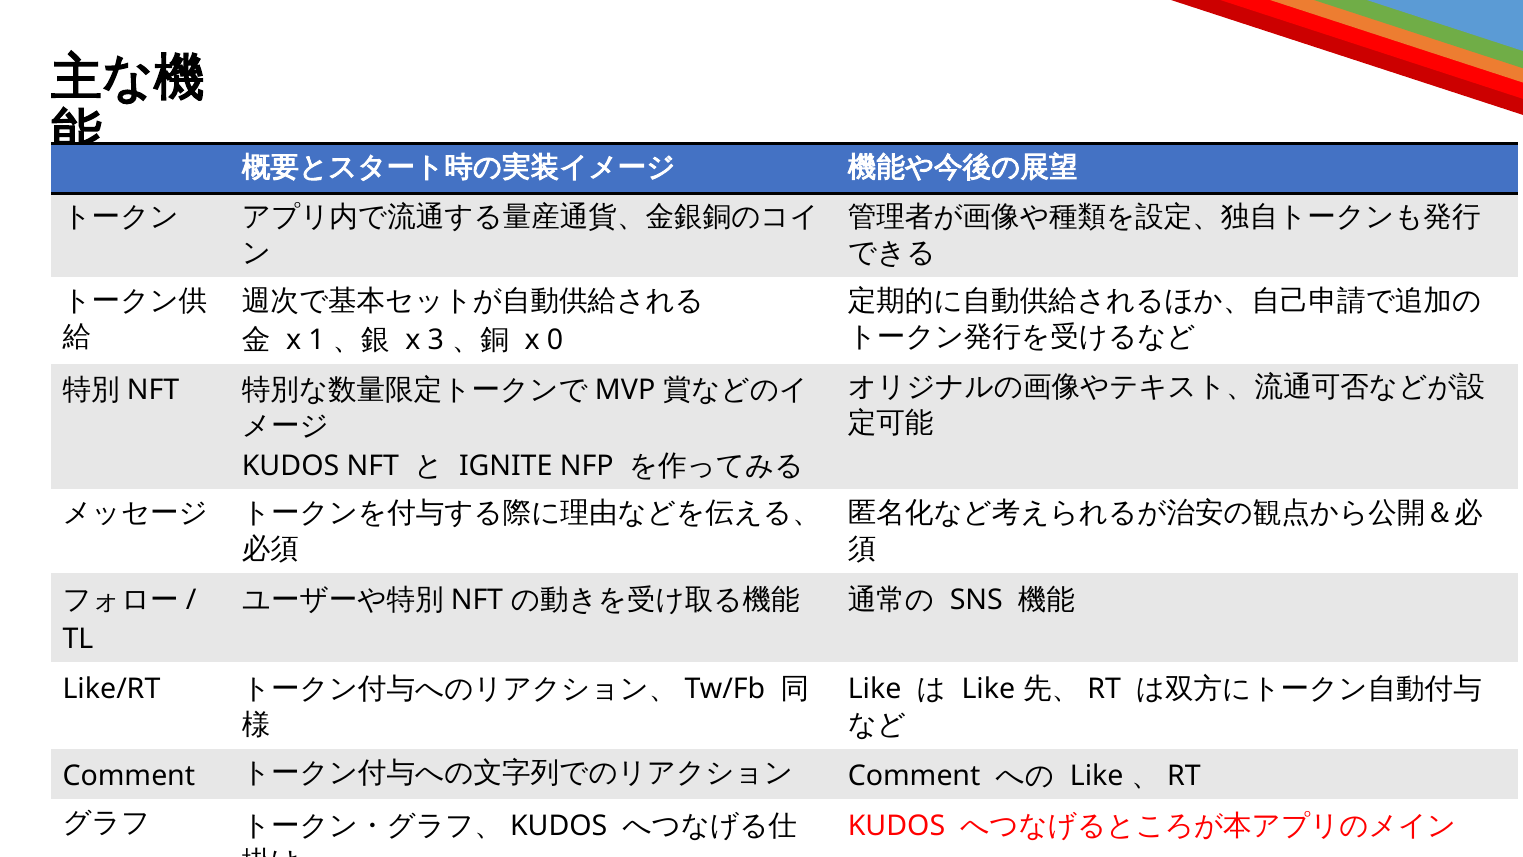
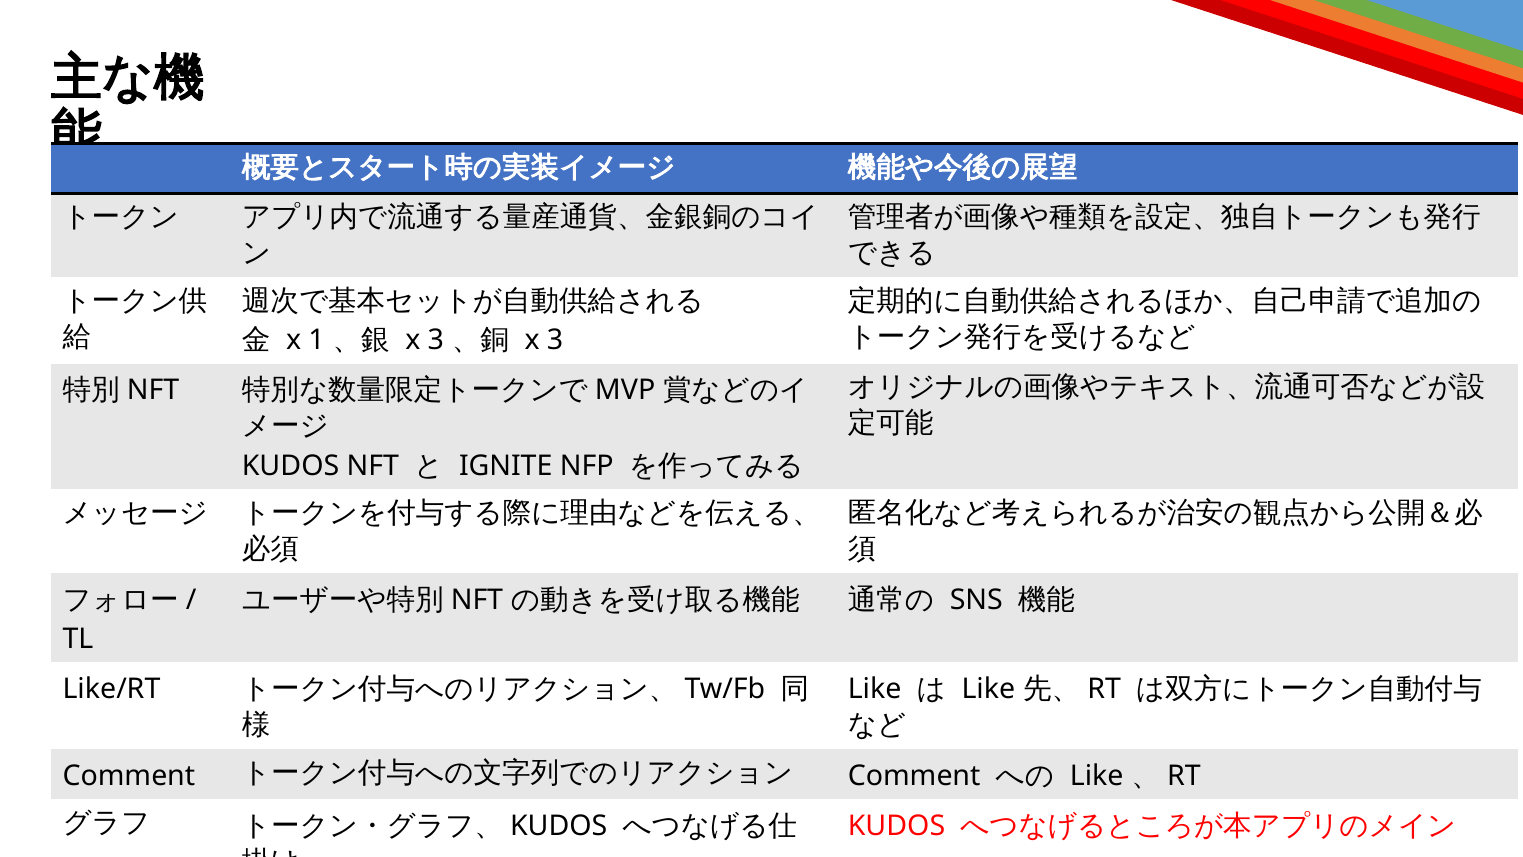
0 at (555, 340): 0 -> 3
